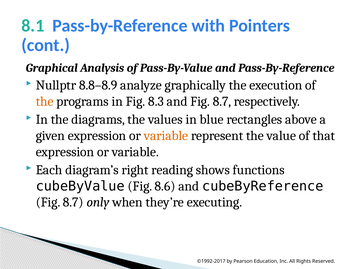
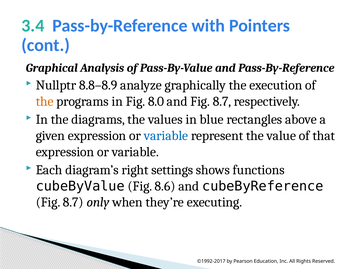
8.1: 8.1 -> 3.4
8.3: 8.3 -> 8.0
variable at (166, 135) colour: orange -> blue
reading: reading -> settings
